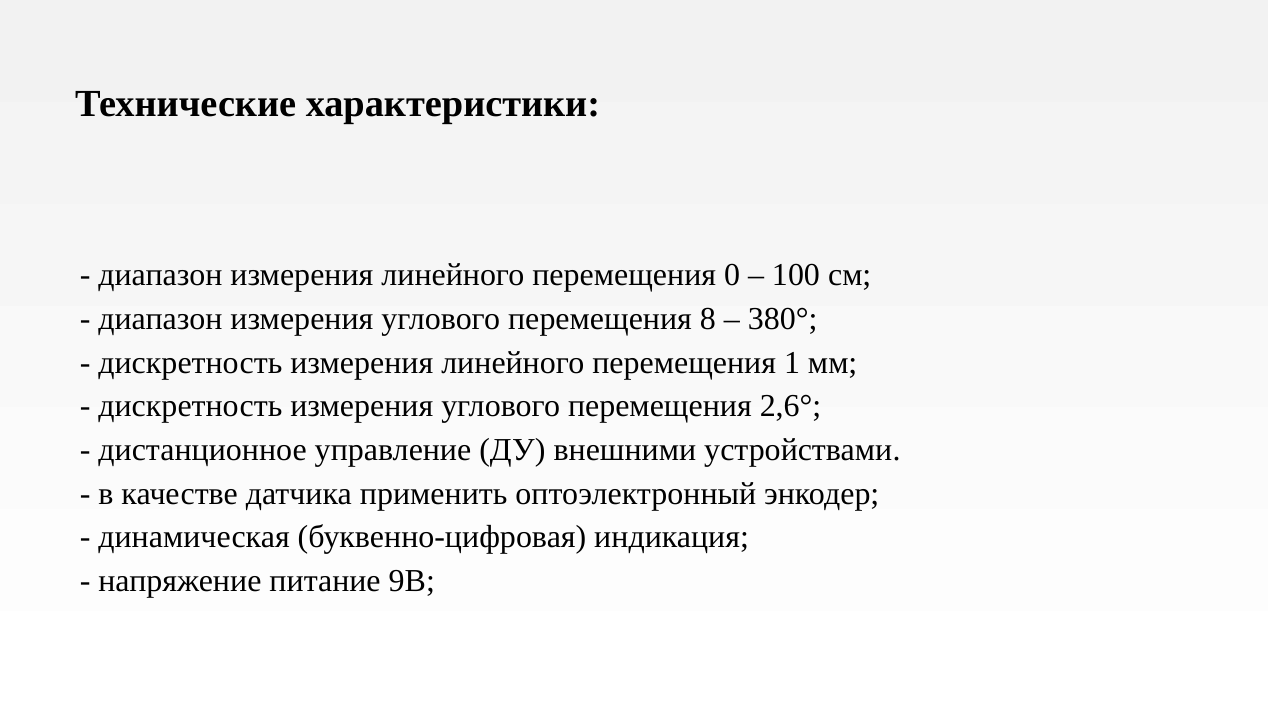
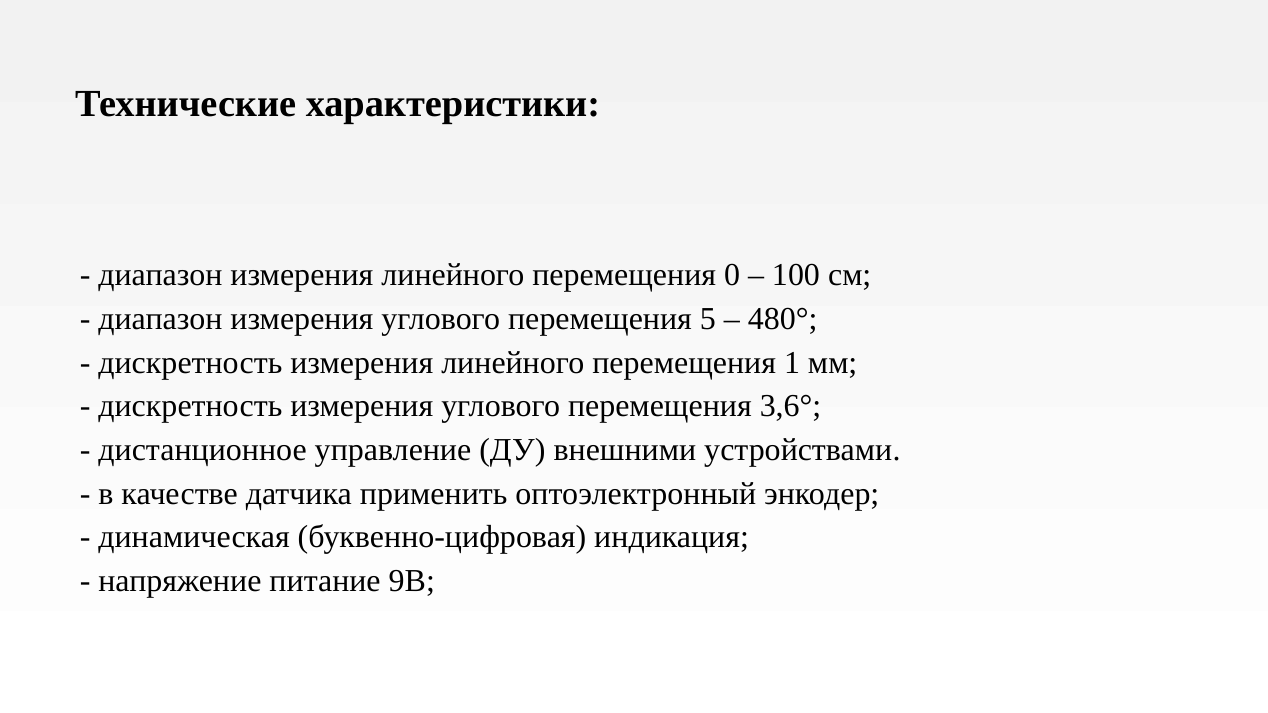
8: 8 -> 5
380°: 380° -> 480°
2,6°: 2,6° -> 3,6°
